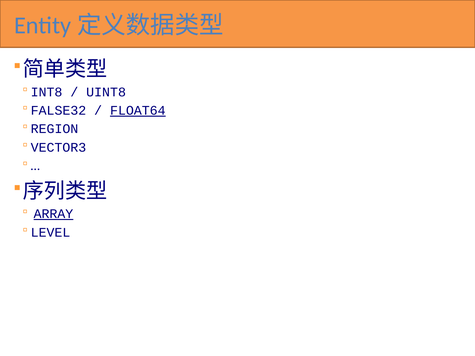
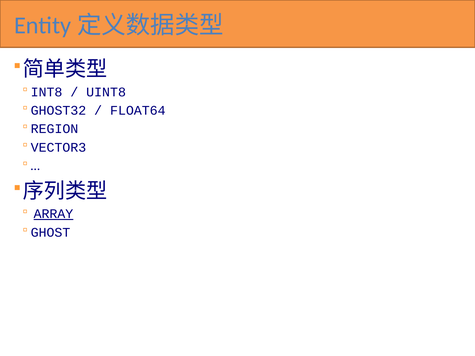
FALSE32: FALSE32 -> GHOST32
FLOAT64 underline: present -> none
LEVEL: LEVEL -> GHOST
